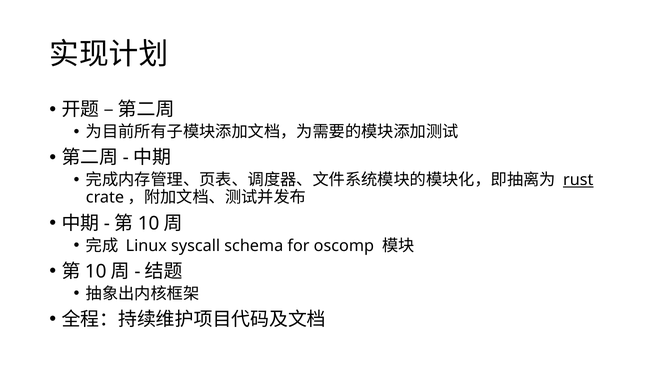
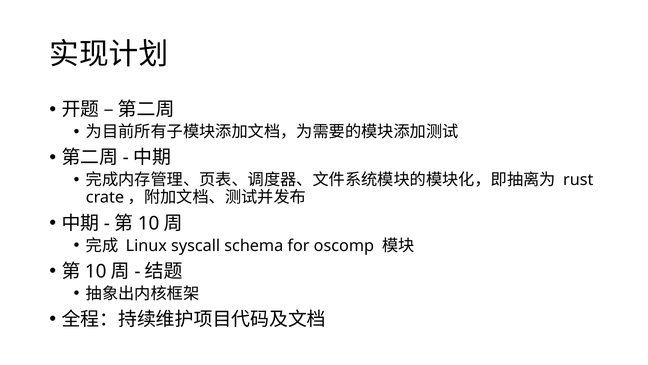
rust underline: present -> none
